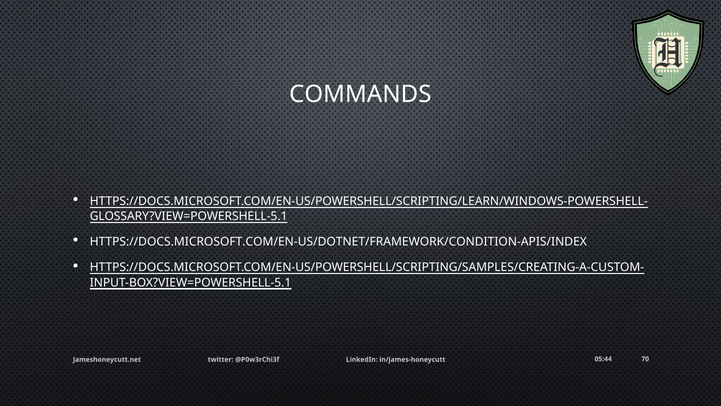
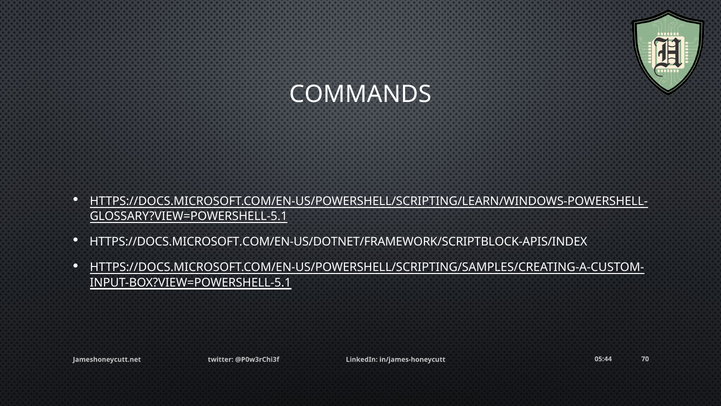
HTTPS://DOCS.MICROSOFT.COM/EN-US/DOTNET/FRAMEWORK/CONDITION-APIS/INDEX: HTTPS://DOCS.MICROSOFT.COM/EN-US/DOTNET/FRAMEWORK/CONDITION-APIS/INDEX -> HTTPS://DOCS.MICROSOFT.COM/EN-US/DOTNET/FRAMEWORK/SCRIPTBLOCK-APIS/INDEX
